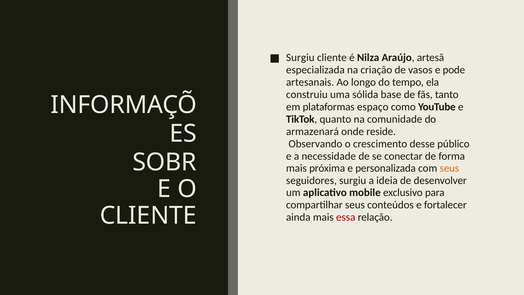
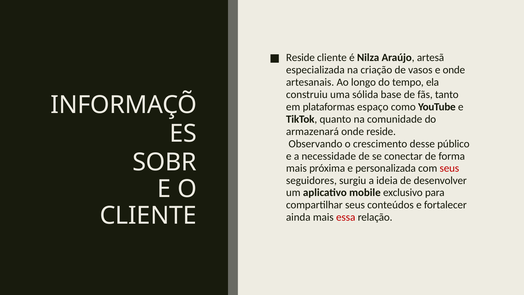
Surgiu at (300, 58): Surgiu -> Reside
e pode: pode -> onde
seus at (449, 168) colour: orange -> red
